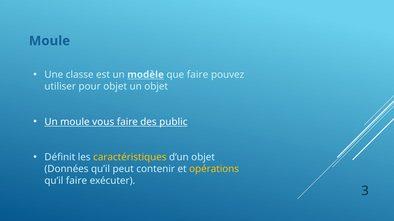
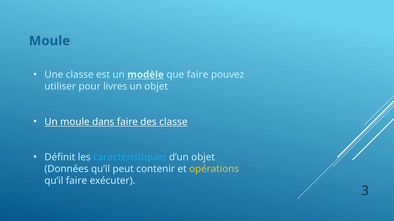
pour objet: objet -> livres
vous: vous -> dans
des public: public -> classe
caractéristiques colour: yellow -> light blue
